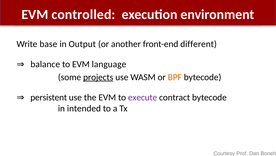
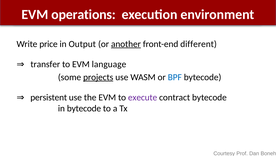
controlled: controlled -> operations
base: base -> price
another underline: none -> present
balance: balance -> transfer
BPF colour: orange -> blue
in intended: intended -> bytecode
